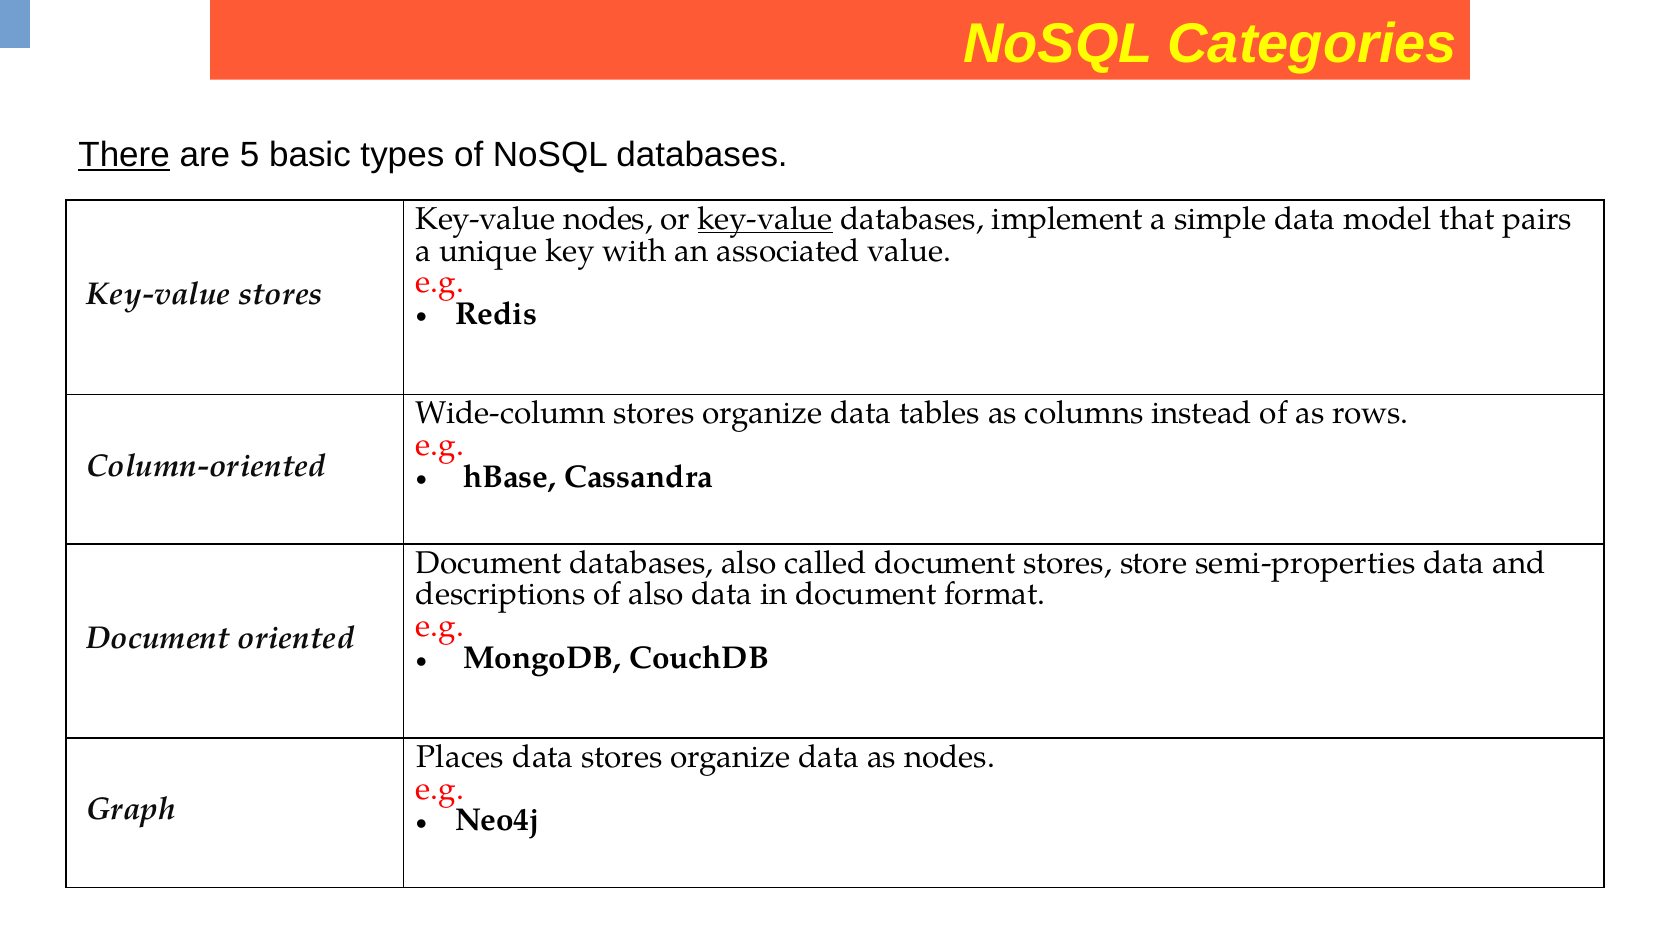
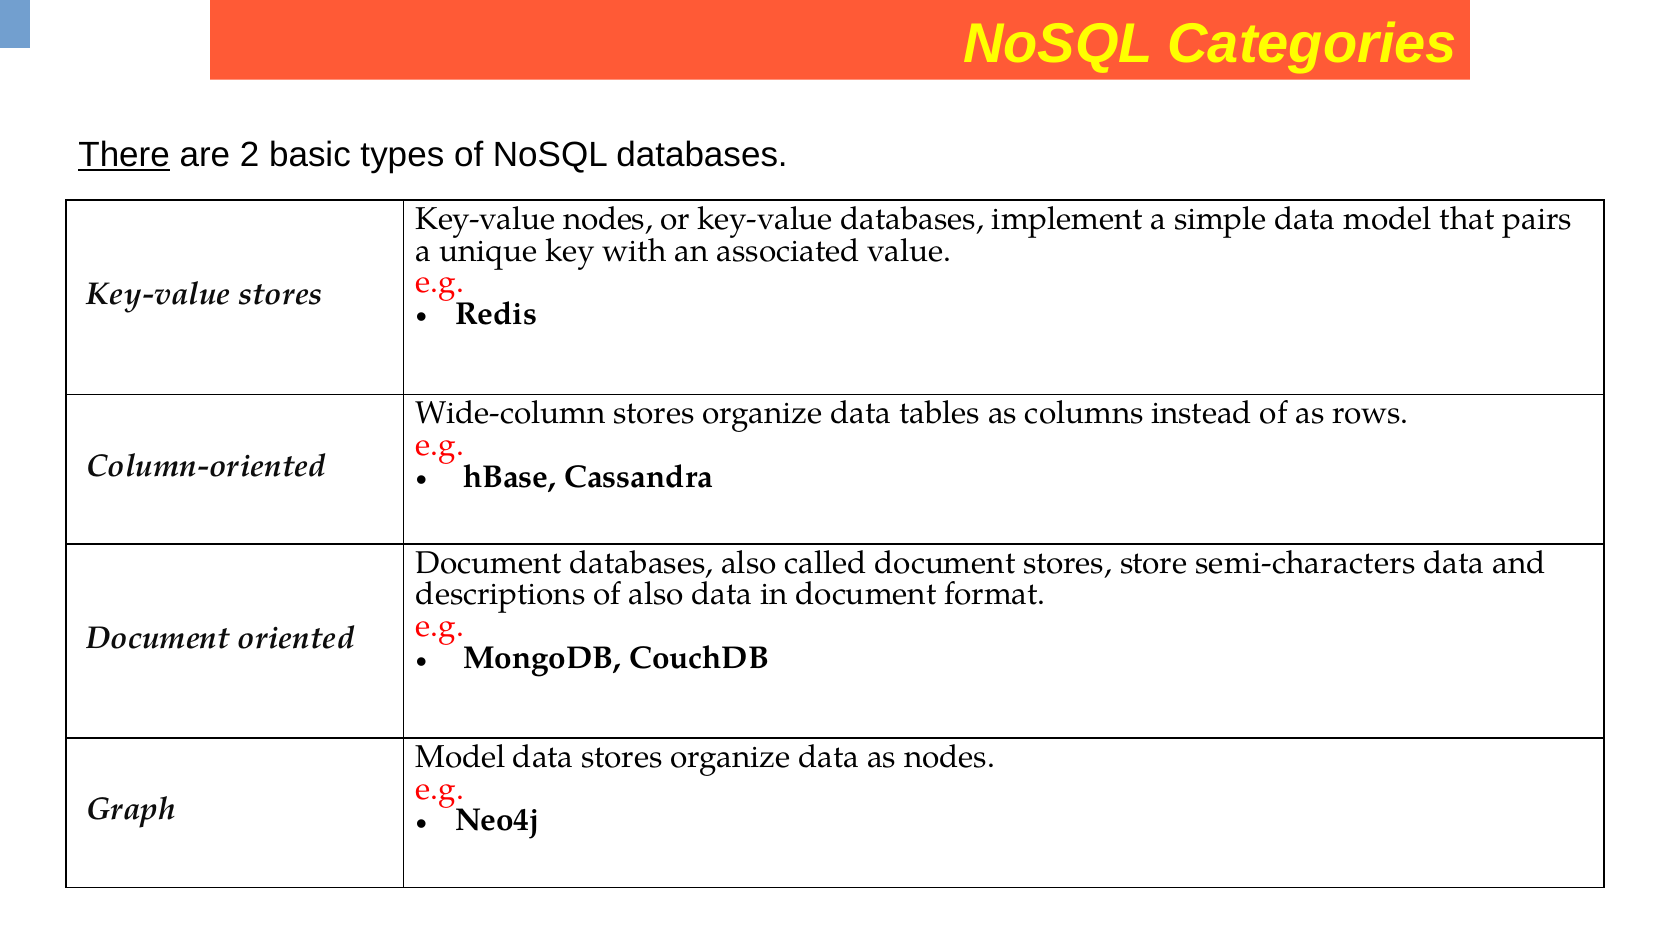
5: 5 -> 2
key-value at (765, 219) underline: present -> none
semi-properties: semi-properties -> semi-characters
Places at (460, 757): Places -> Model
